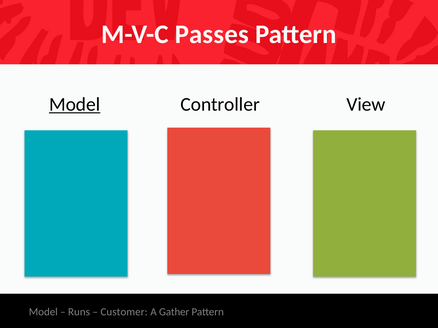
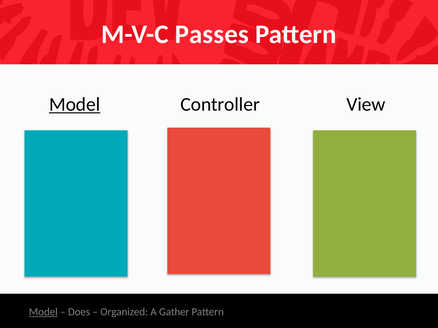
Model at (43, 312) underline: none -> present
Runs: Runs -> Does
Customer: Customer -> Organized
